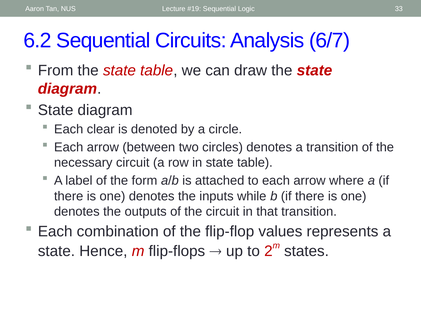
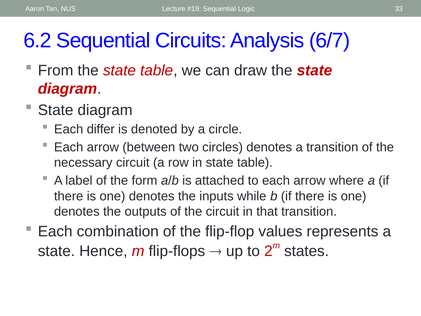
clear: clear -> differ
